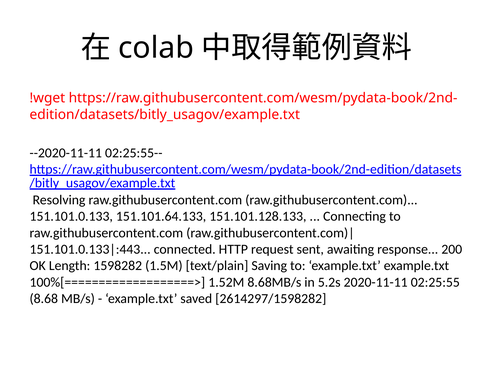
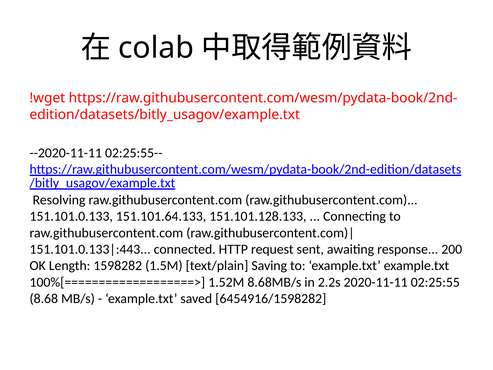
5.2s: 5.2s -> 2.2s
2614297/1598282: 2614297/1598282 -> 6454916/1598282
